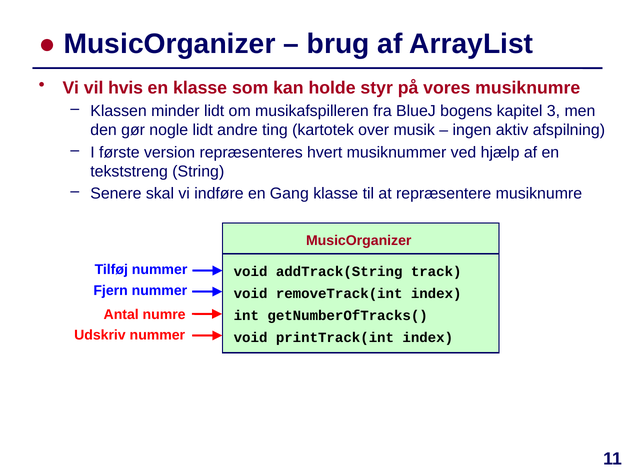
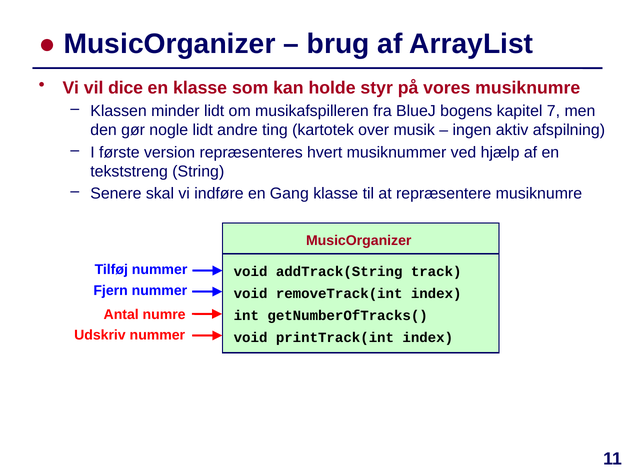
hvis: hvis -> dice
3: 3 -> 7
